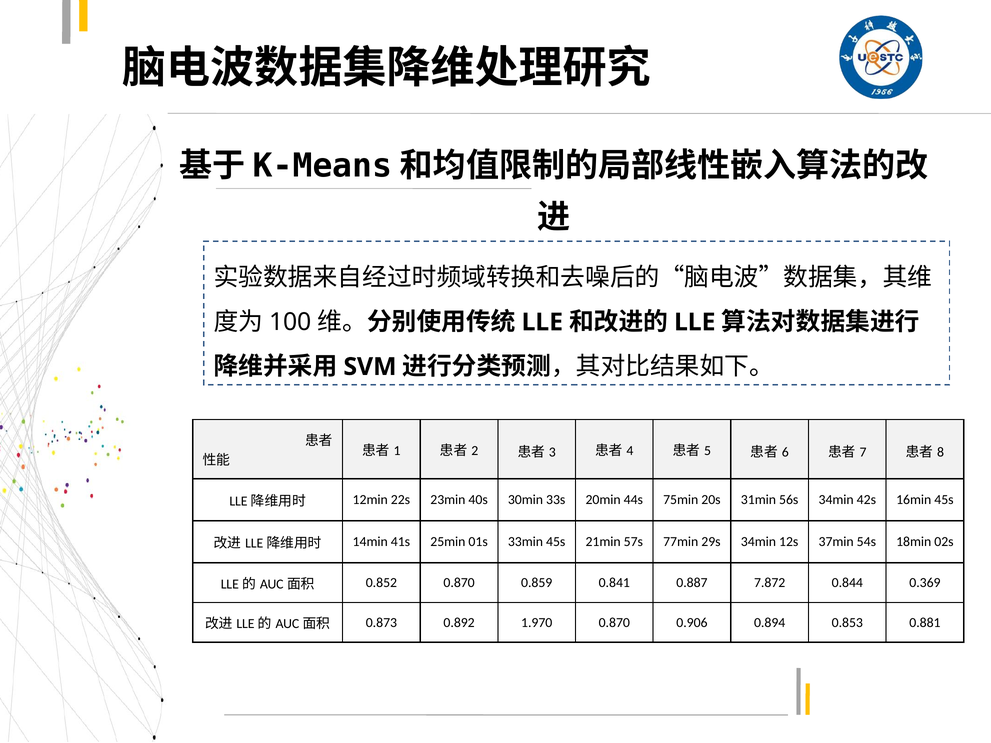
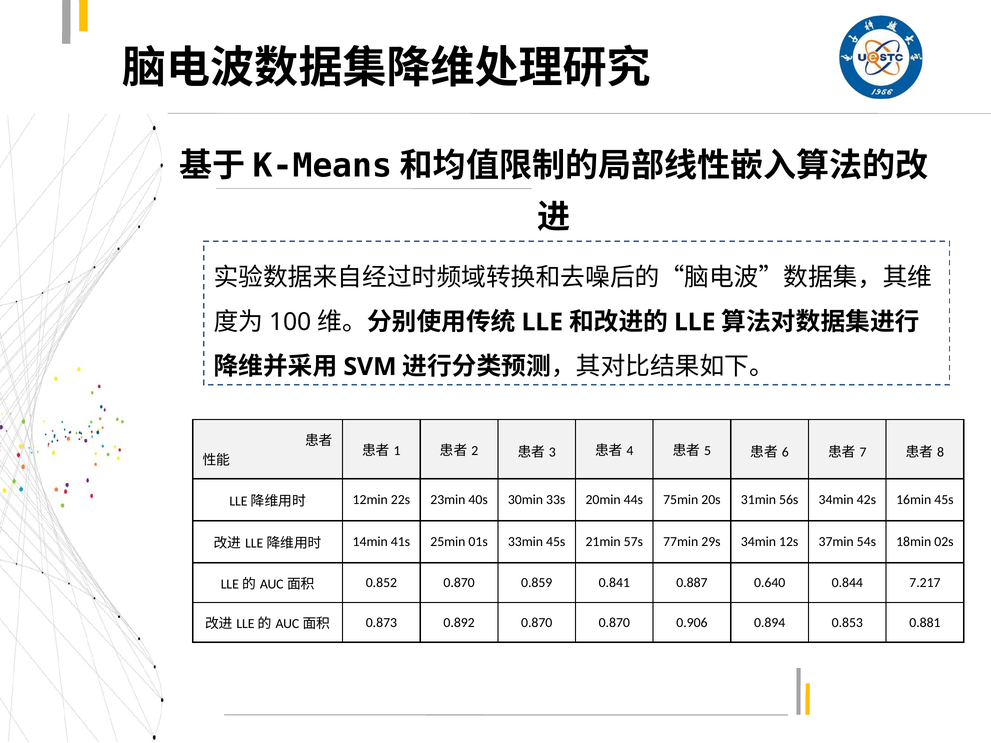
7.872: 7.872 -> 0.640
0.369: 0.369 -> 7.217
0.892 1.970: 1.970 -> 0.870
